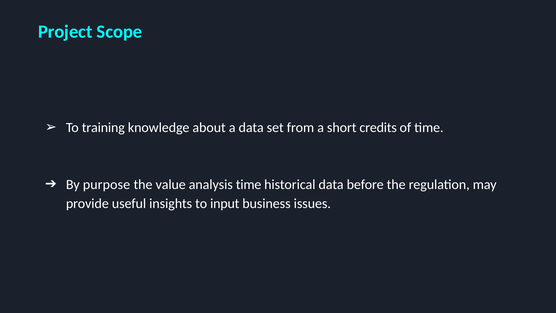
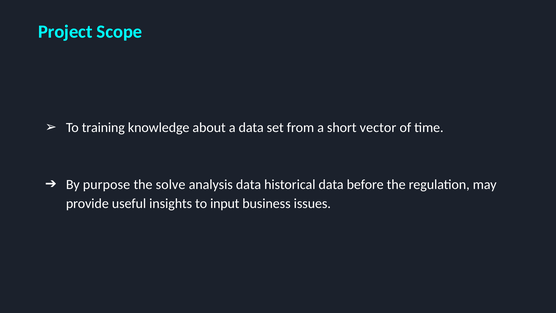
credits: credits -> vector
value: value -> solve
analysis time: time -> data
